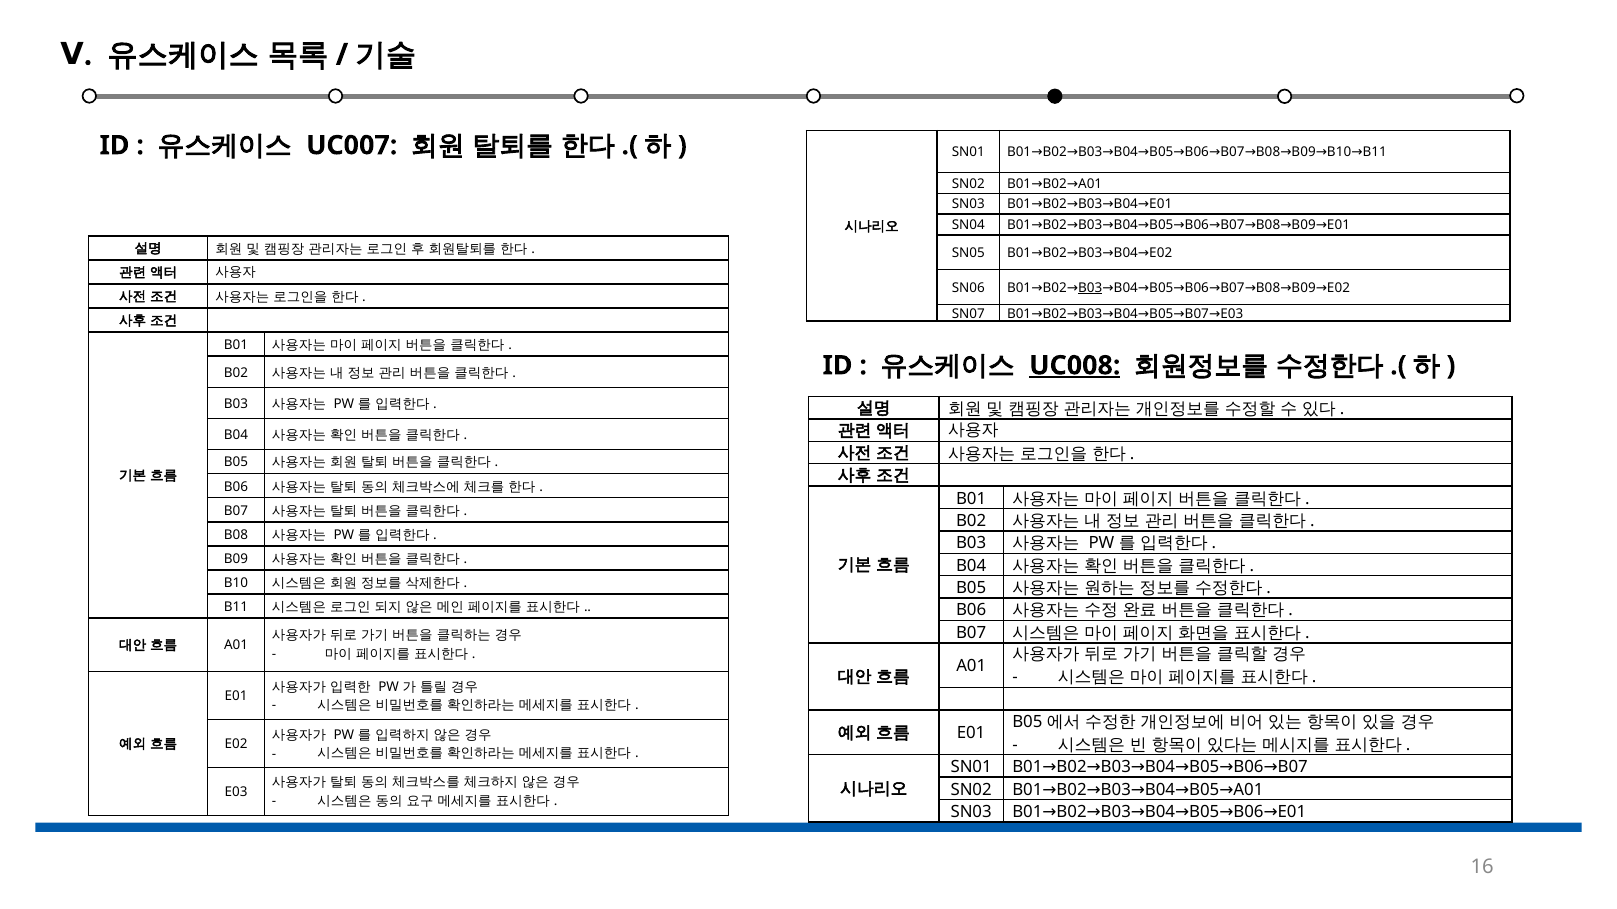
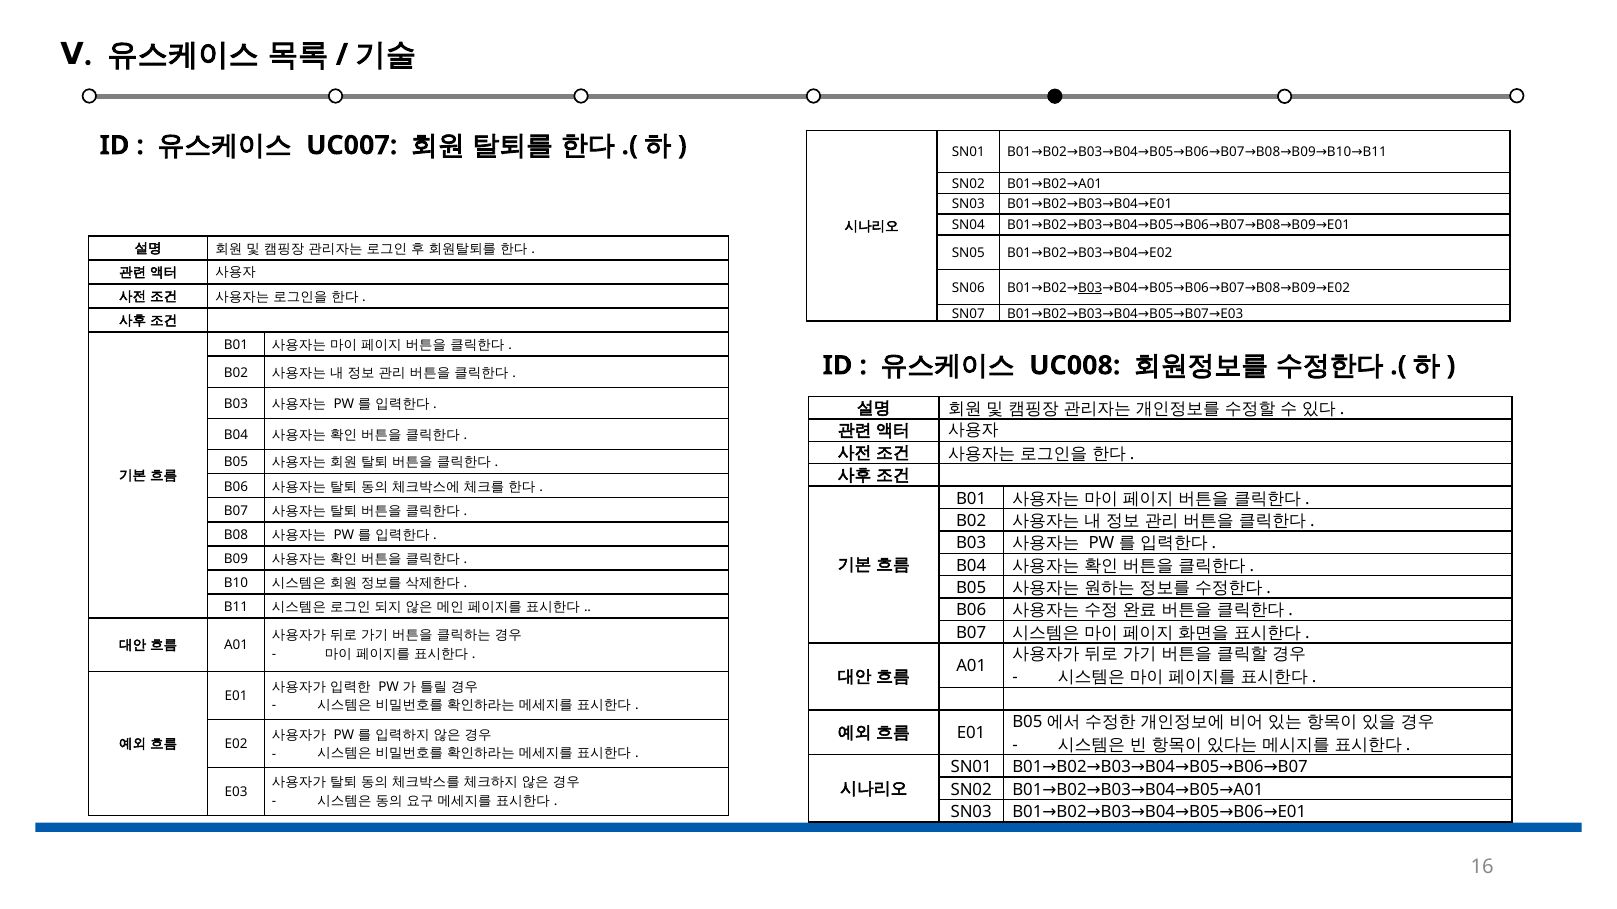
UC008 underline: present -> none
